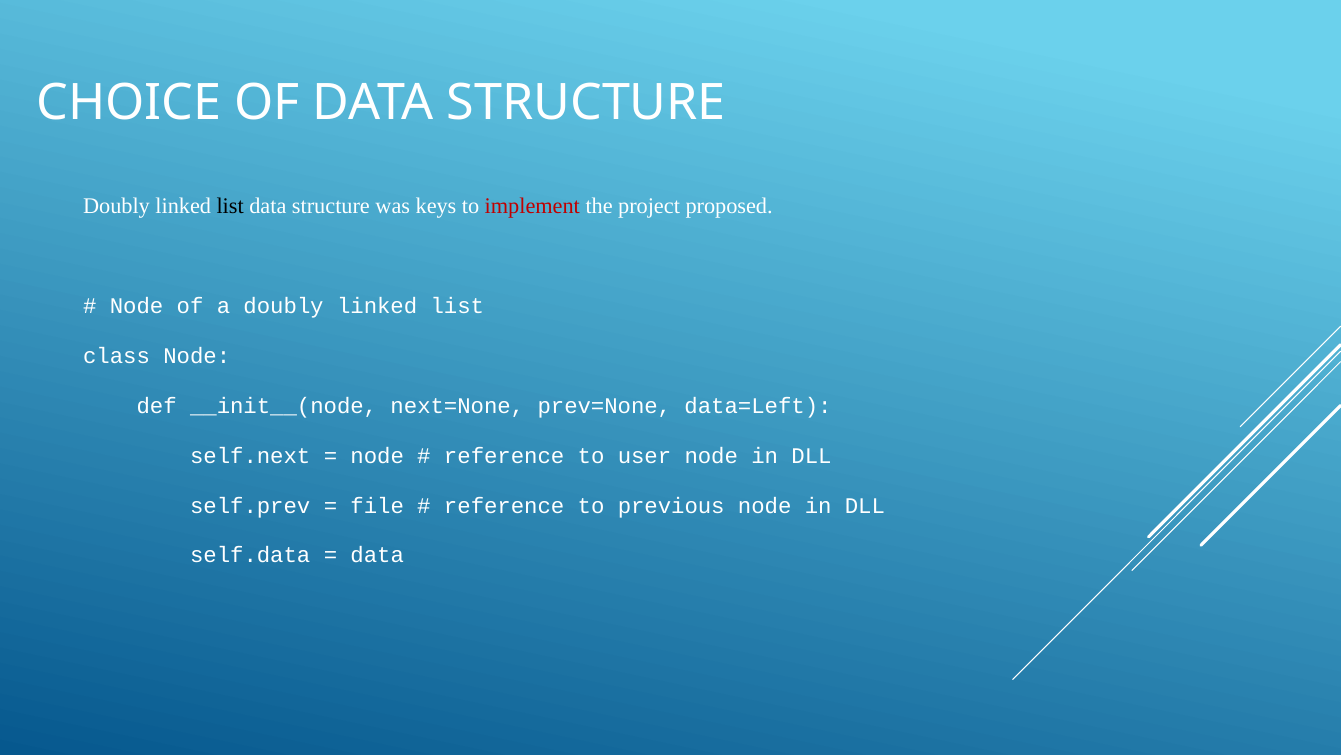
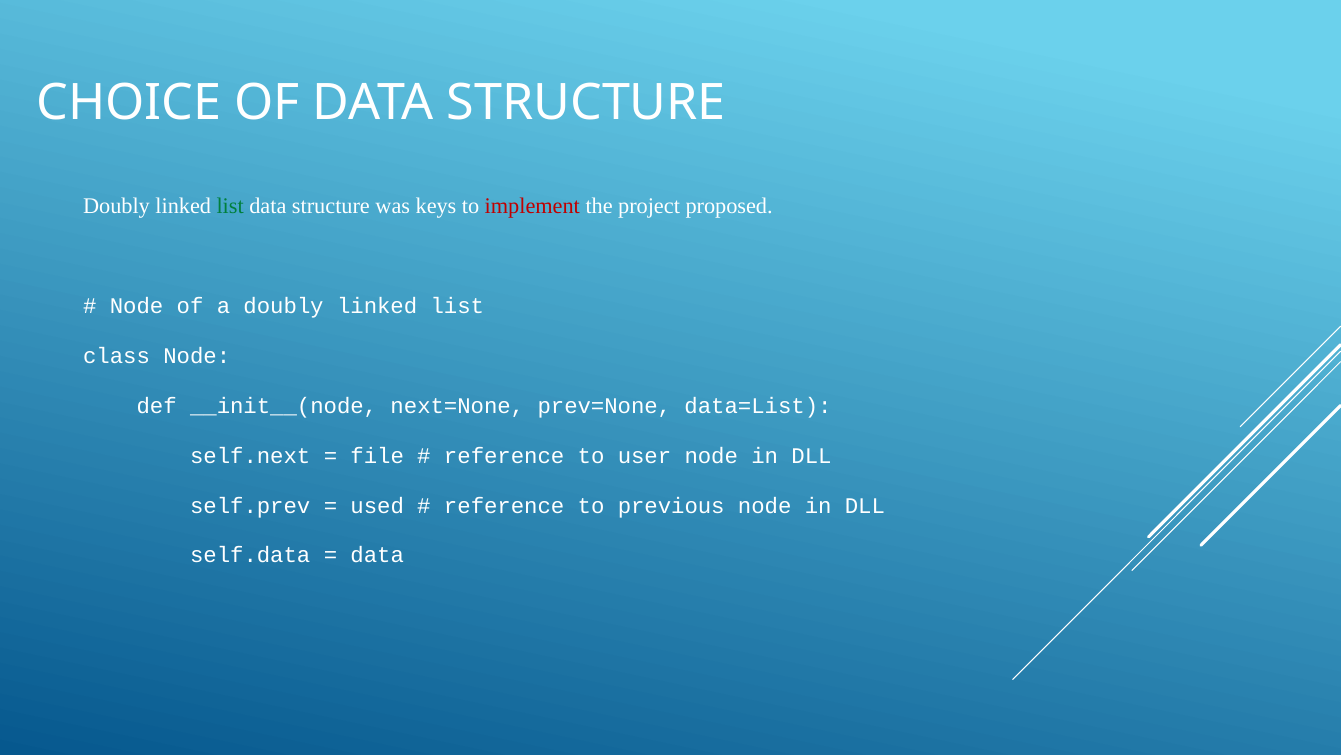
list at (230, 206) colour: black -> green
data=Left: data=Left -> data=List
node at (377, 455): node -> file
file: file -> used
